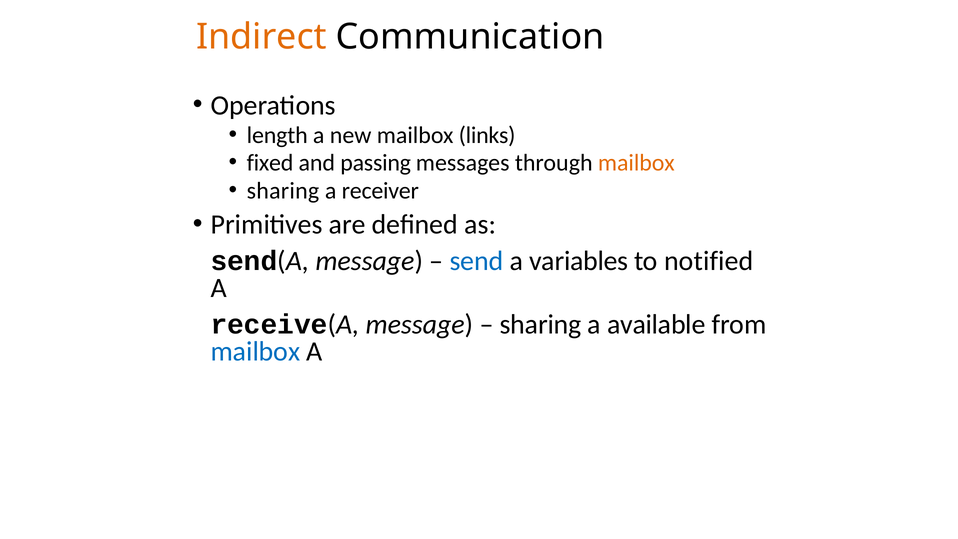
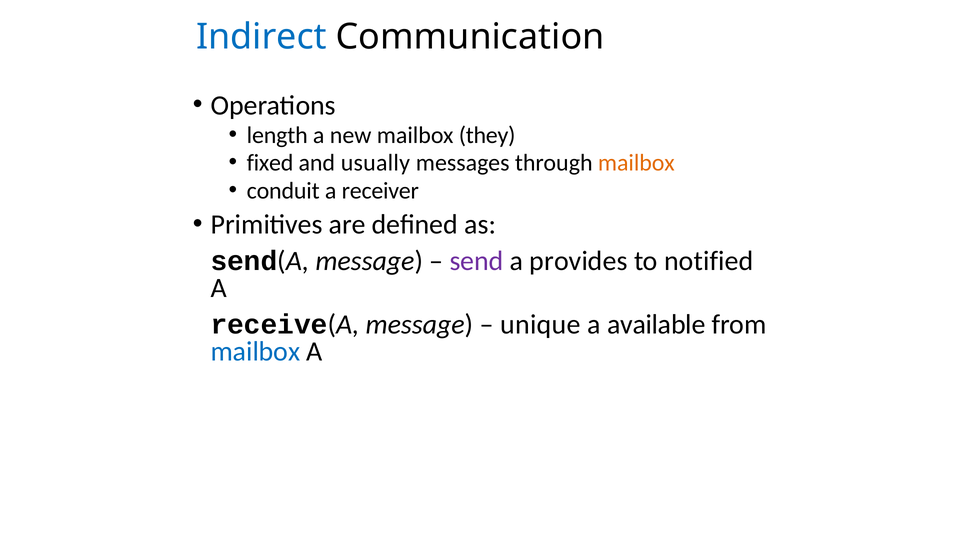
Indirect colour: orange -> blue
links: links -> they
passing: passing -> usually
sharing at (283, 191): sharing -> conduit
send colour: blue -> purple
variables: variables -> provides
sharing at (541, 324): sharing -> unique
